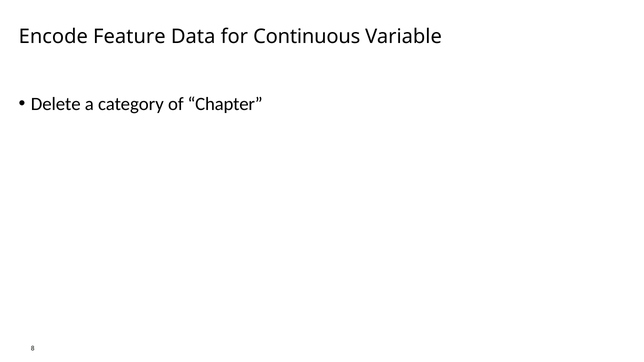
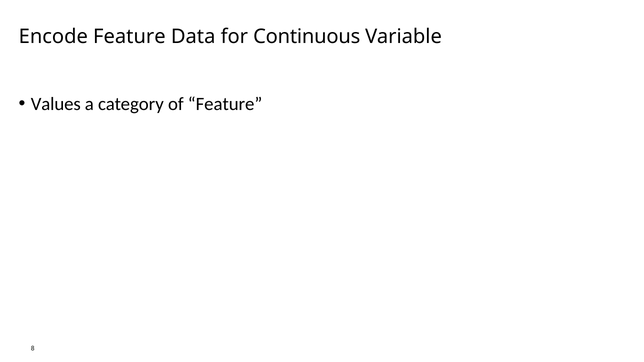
Delete: Delete -> Values
of Chapter: Chapter -> Feature
